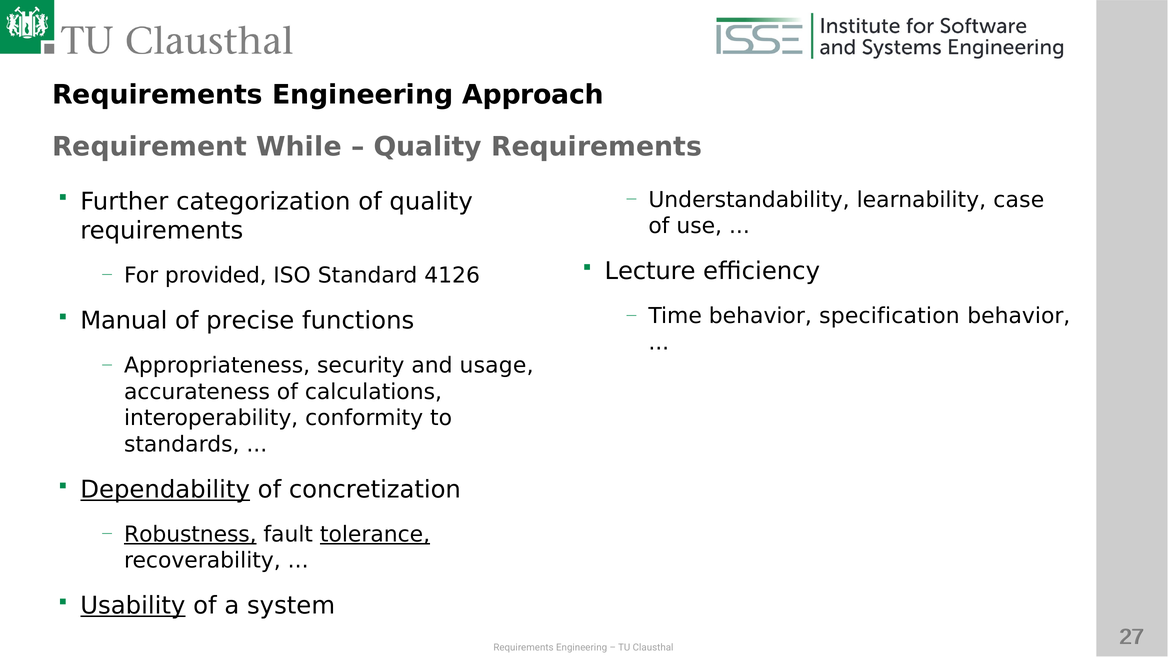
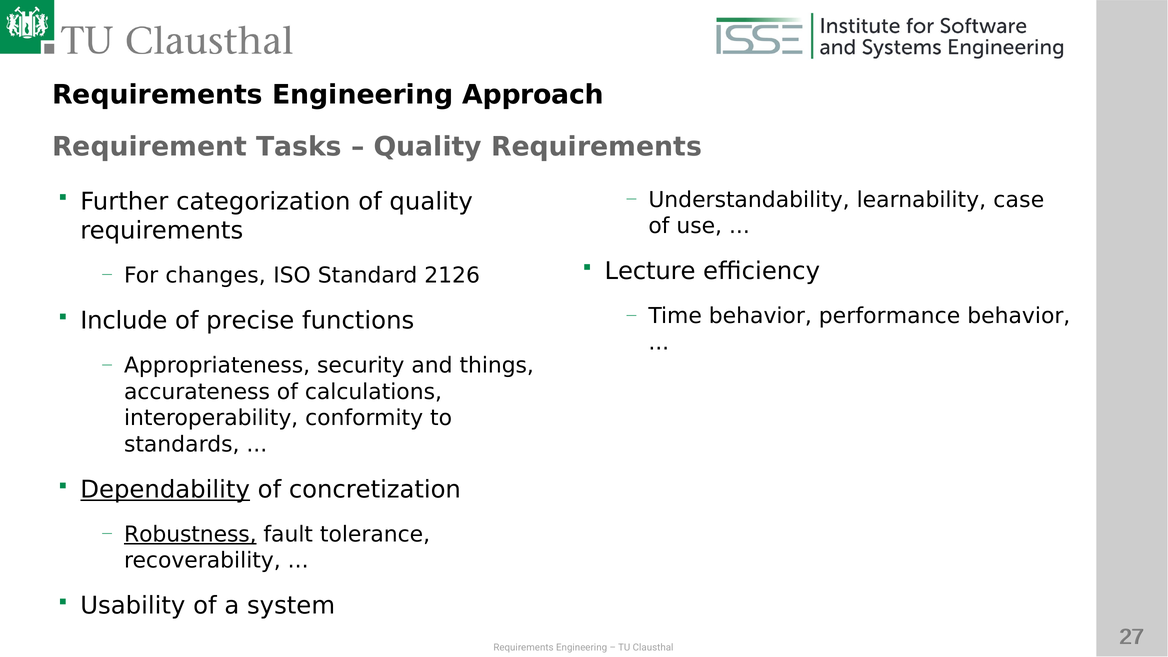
While: While -> Tasks
provided: provided -> changes
4126: 4126 -> 2126
Manual: Manual -> Include
specification: specification -> performance
usage: usage -> things
tolerance underline: present -> none
Usability underline: present -> none
